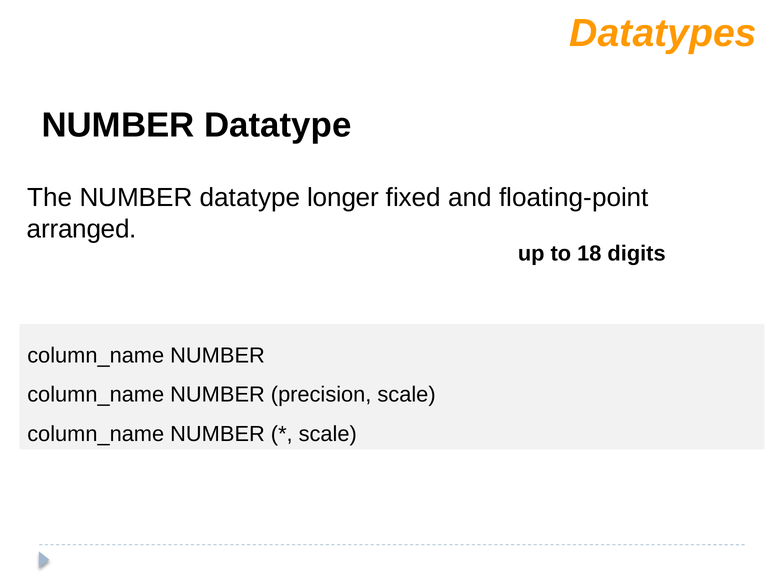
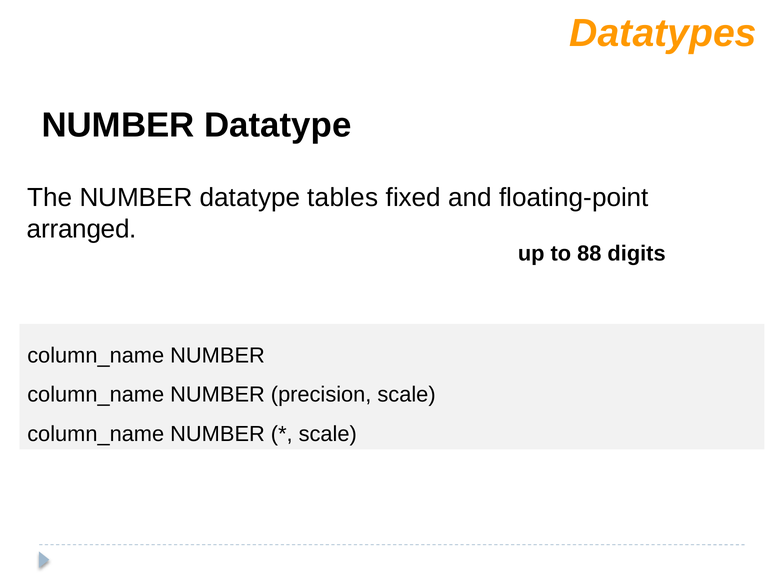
longer: longer -> tables
18: 18 -> 88
